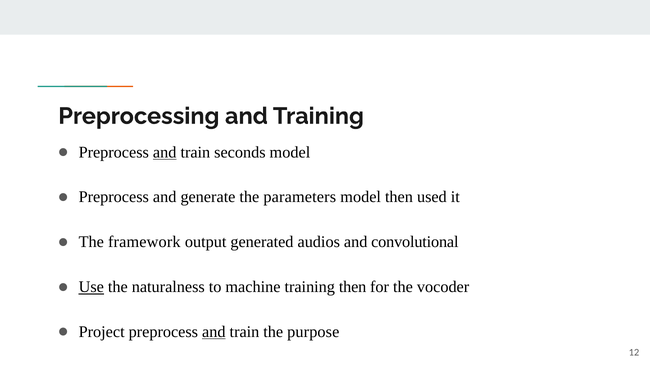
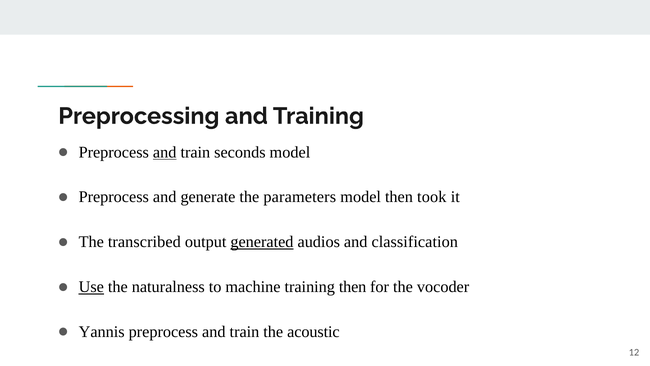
used: used -> took
framework: framework -> transcribed
generated underline: none -> present
convolutional: convolutional -> classification
Project: Project -> Yannis
and at (214, 331) underline: present -> none
purpose: purpose -> acoustic
